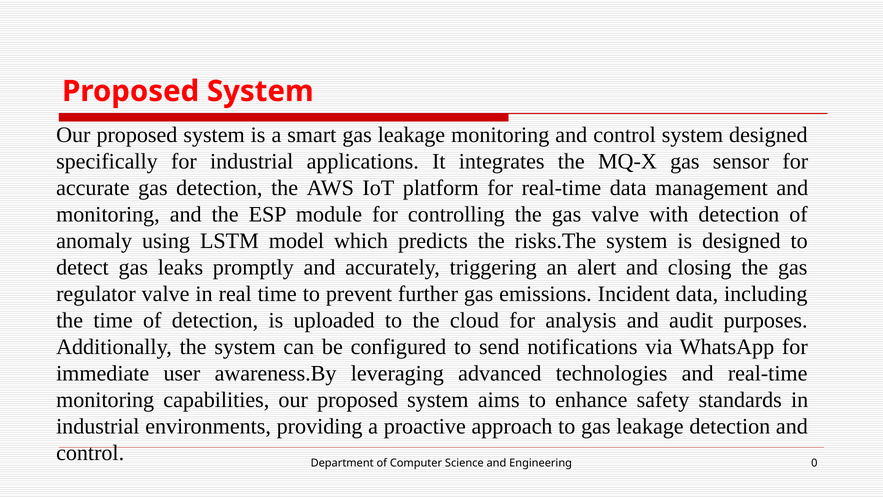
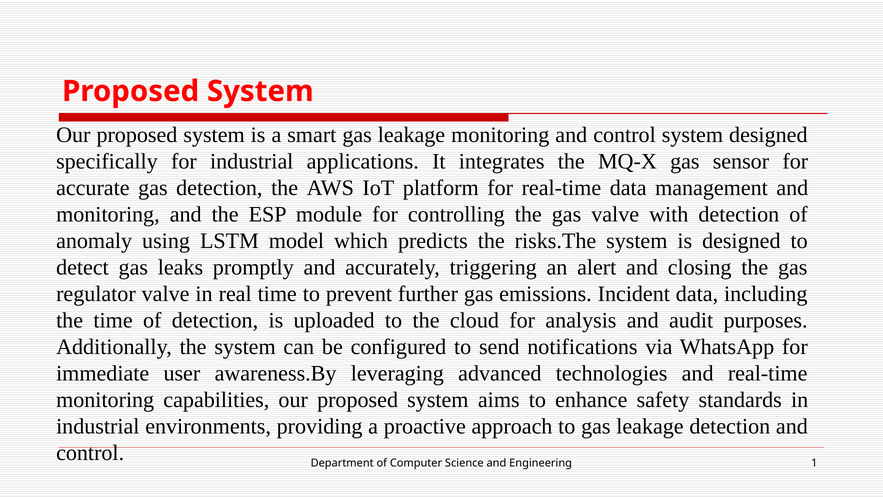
0: 0 -> 1
